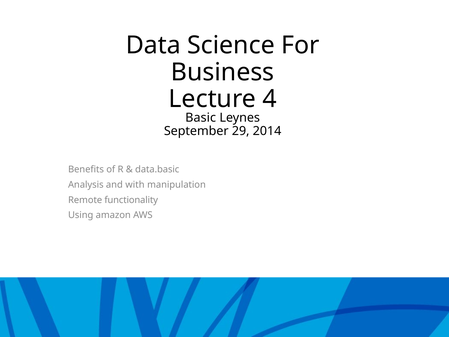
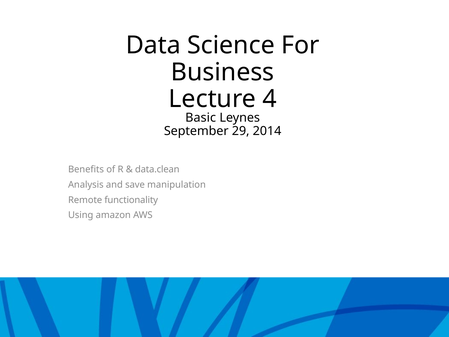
data.basic: data.basic -> data.clean
with: with -> save
